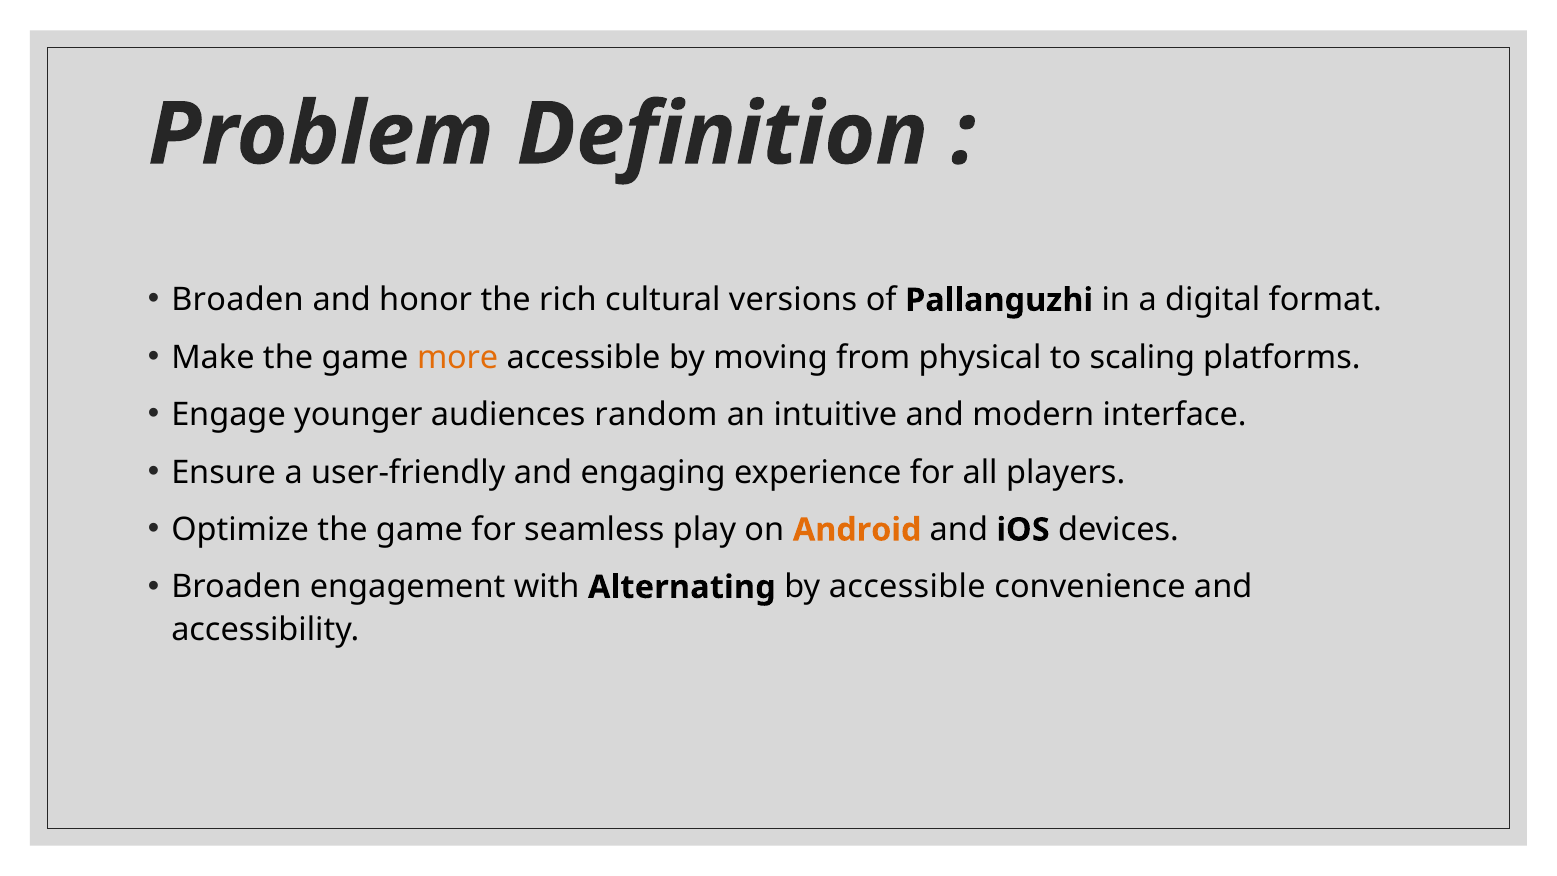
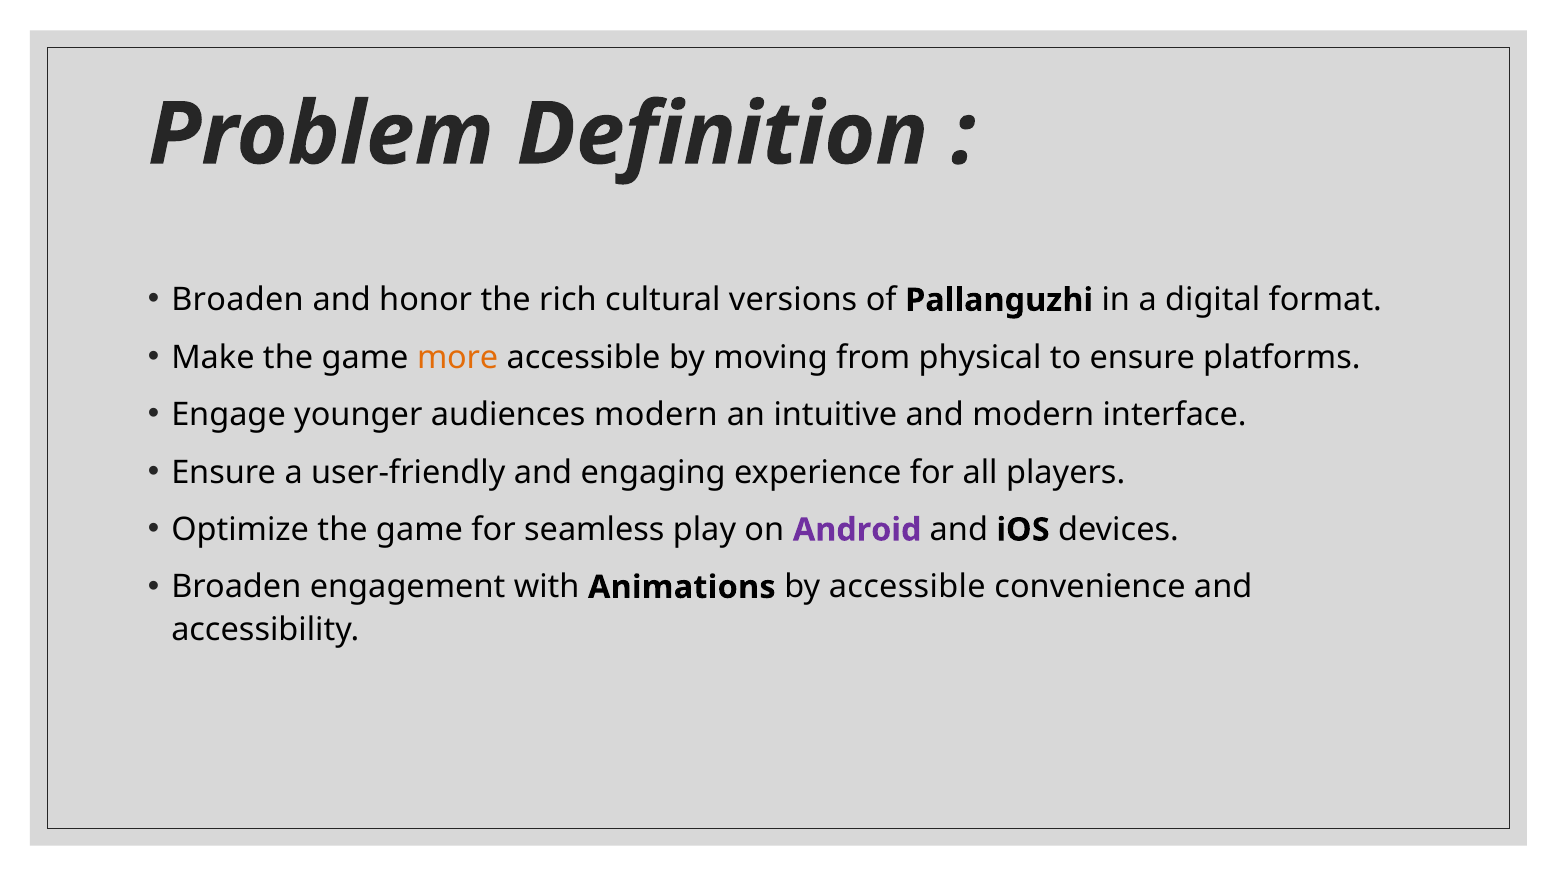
to scaling: scaling -> ensure
audiences random: random -> modern
Android colour: orange -> purple
Alternating: Alternating -> Animations
